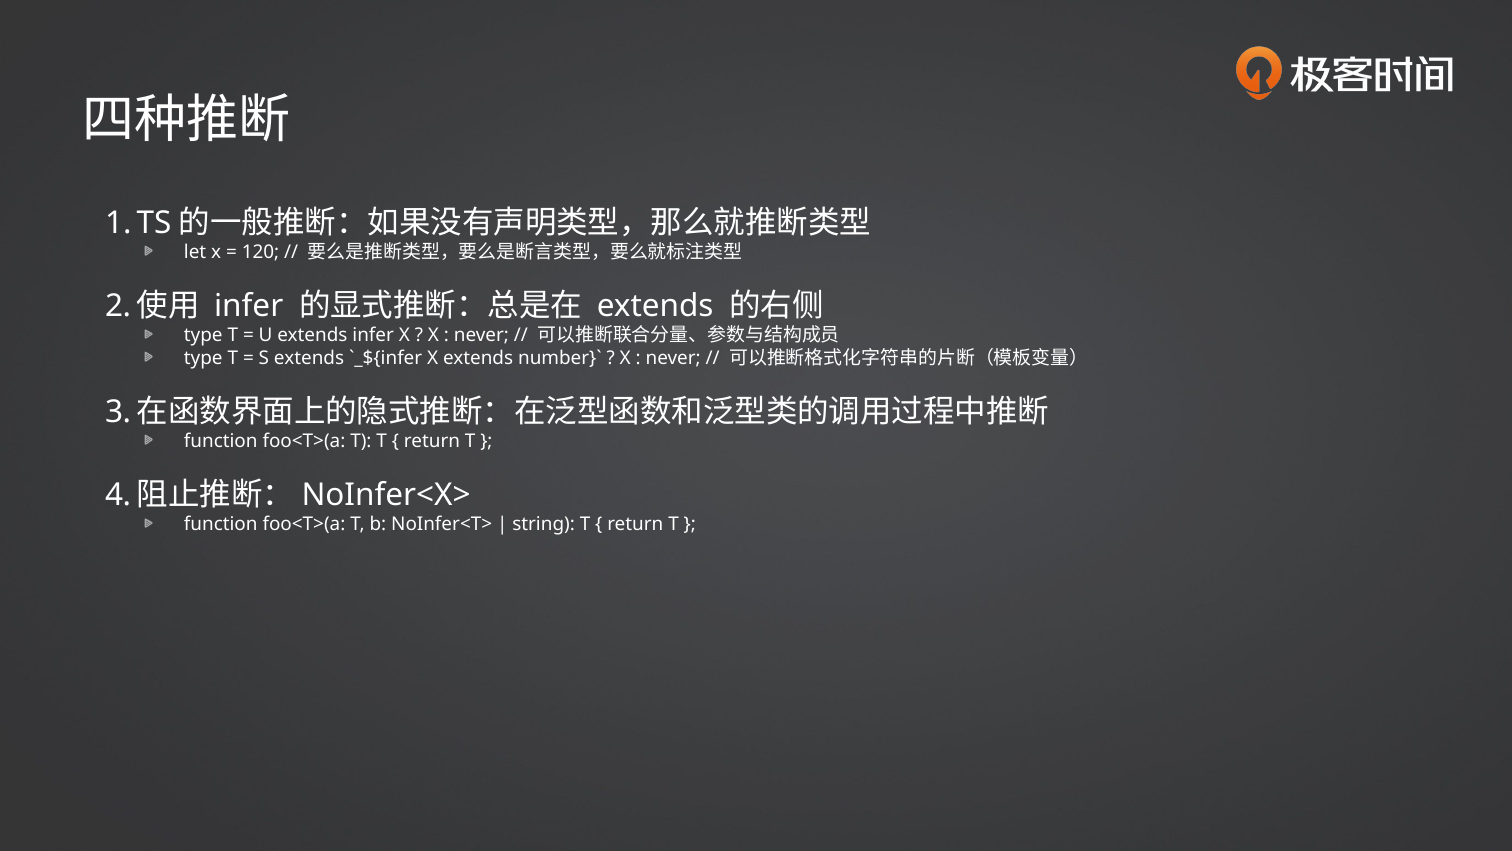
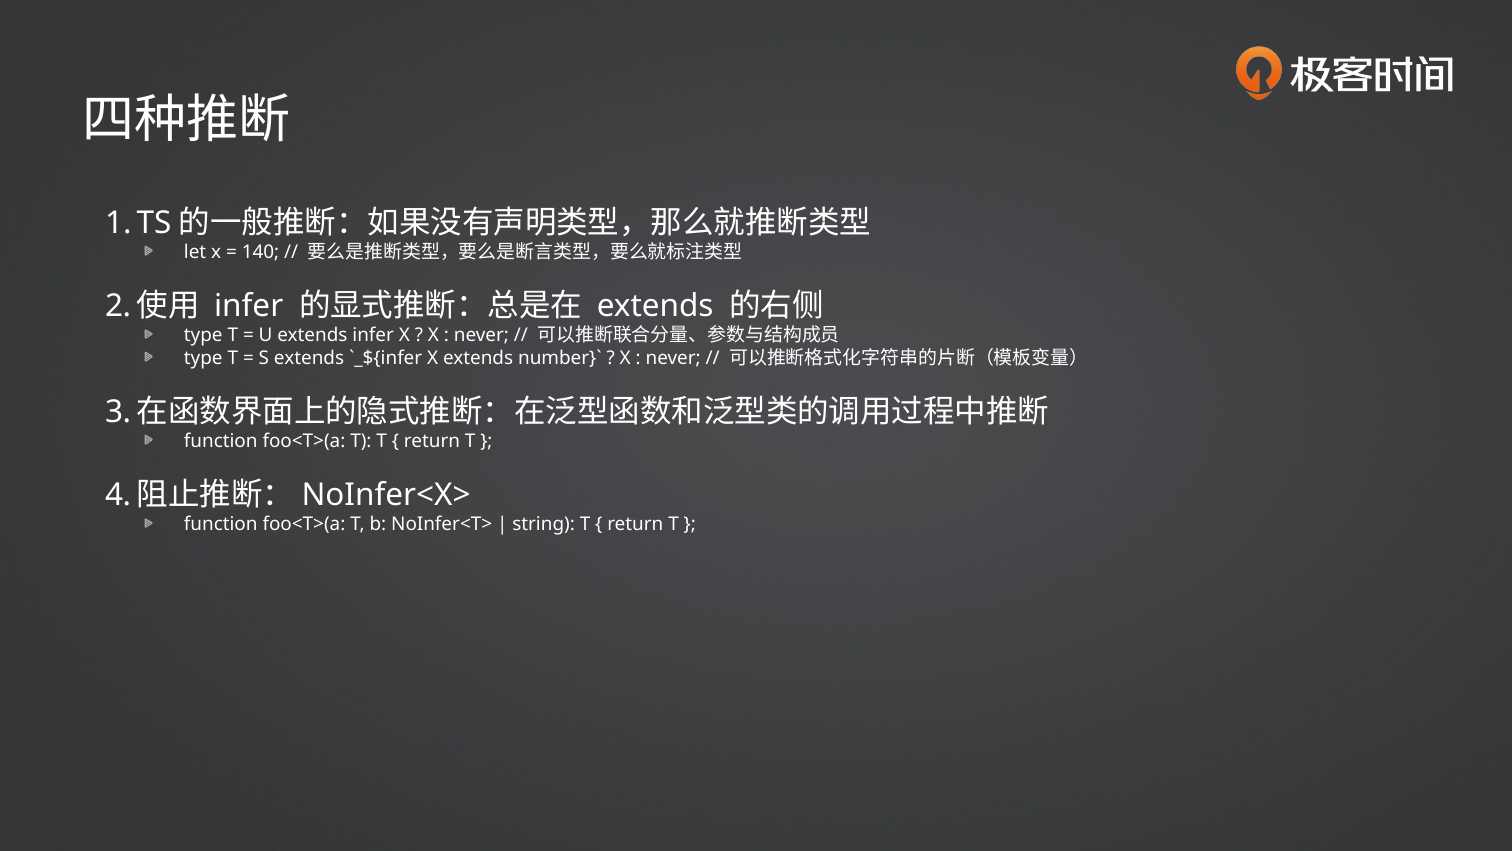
120: 120 -> 140
